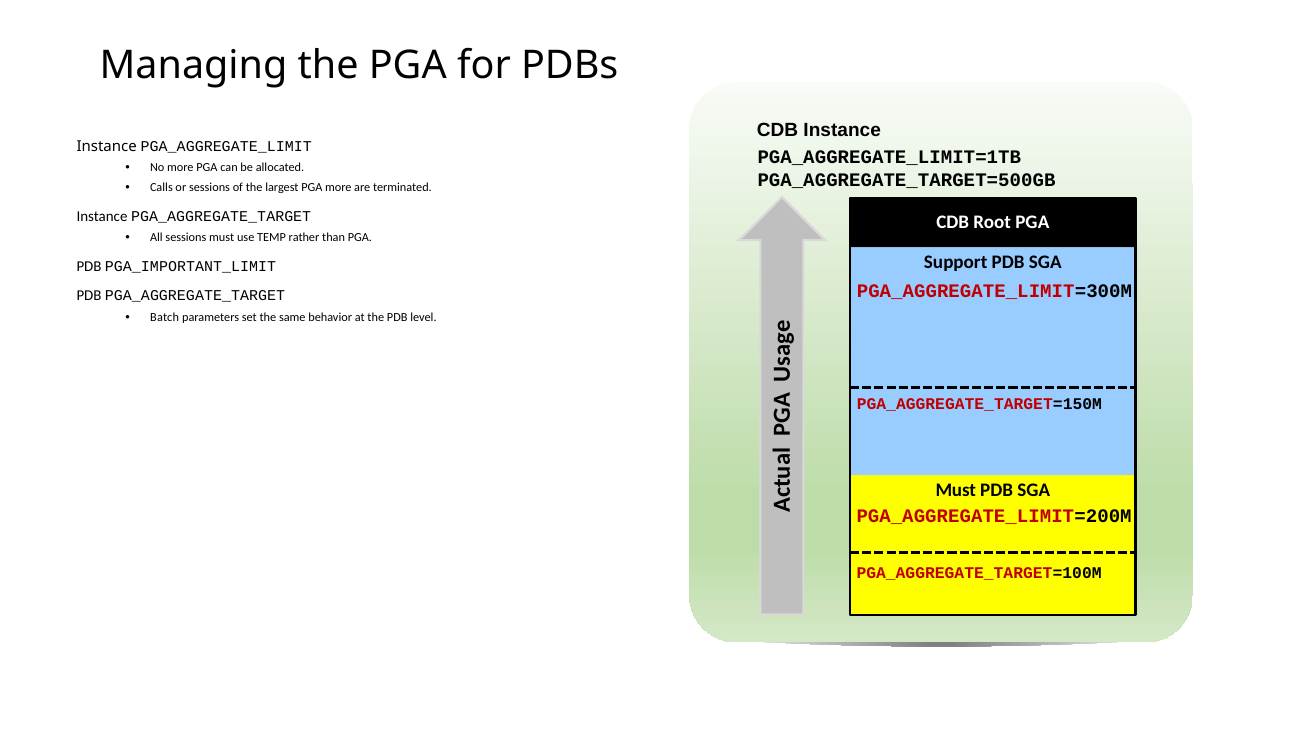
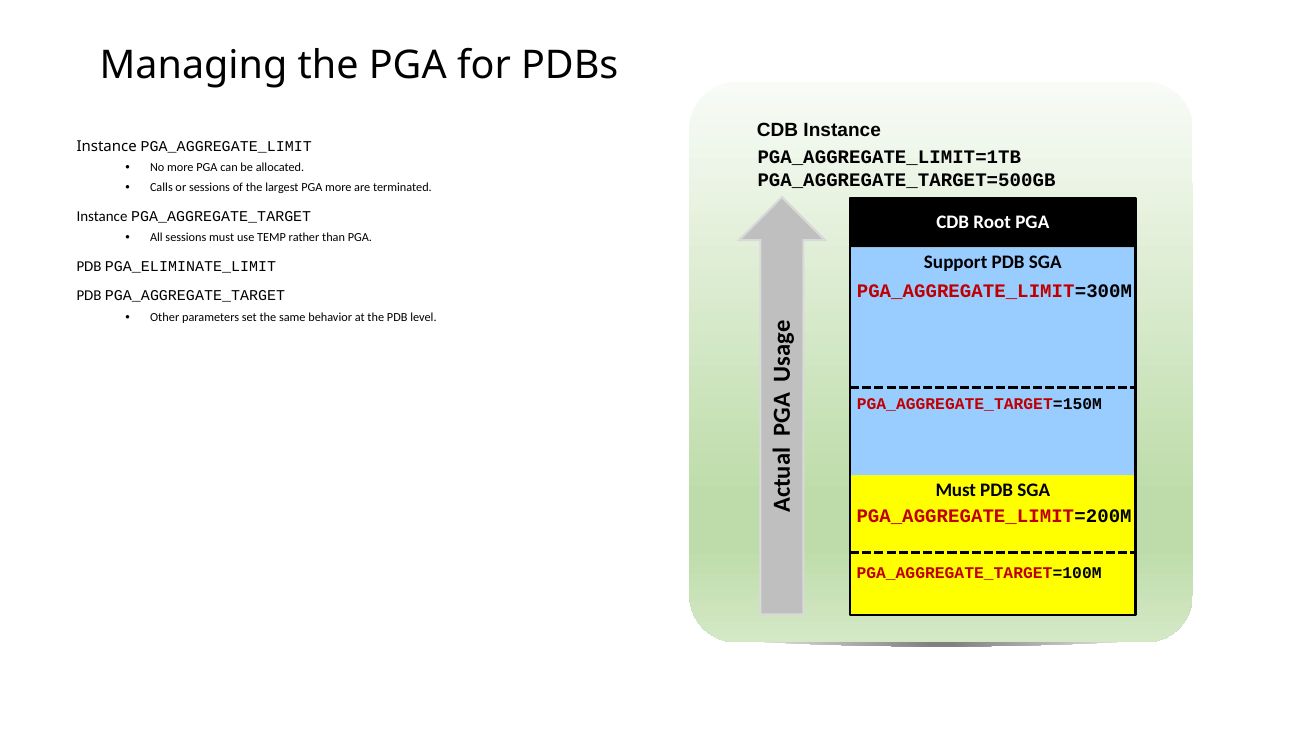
PGA_IMPORTANT_LIMIT: PGA_IMPORTANT_LIMIT -> PGA_ELIMINATE_LIMIT
Batch: Batch -> Other
